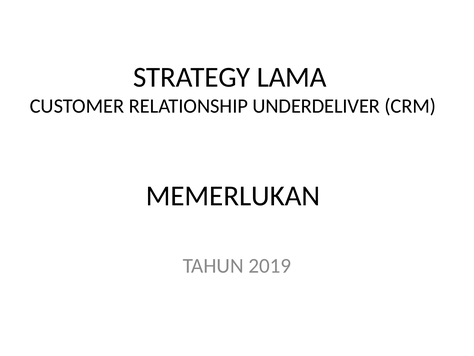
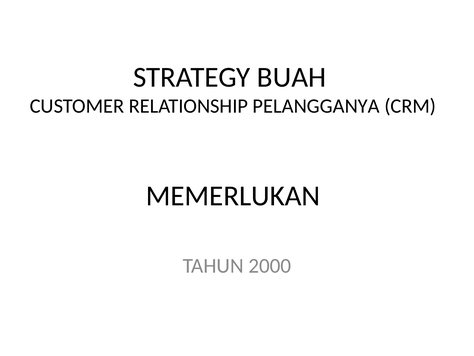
LAMA: LAMA -> BUAH
UNDERDELIVER: UNDERDELIVER -> PELANGGANYA
2019: 2019 -> 2000
